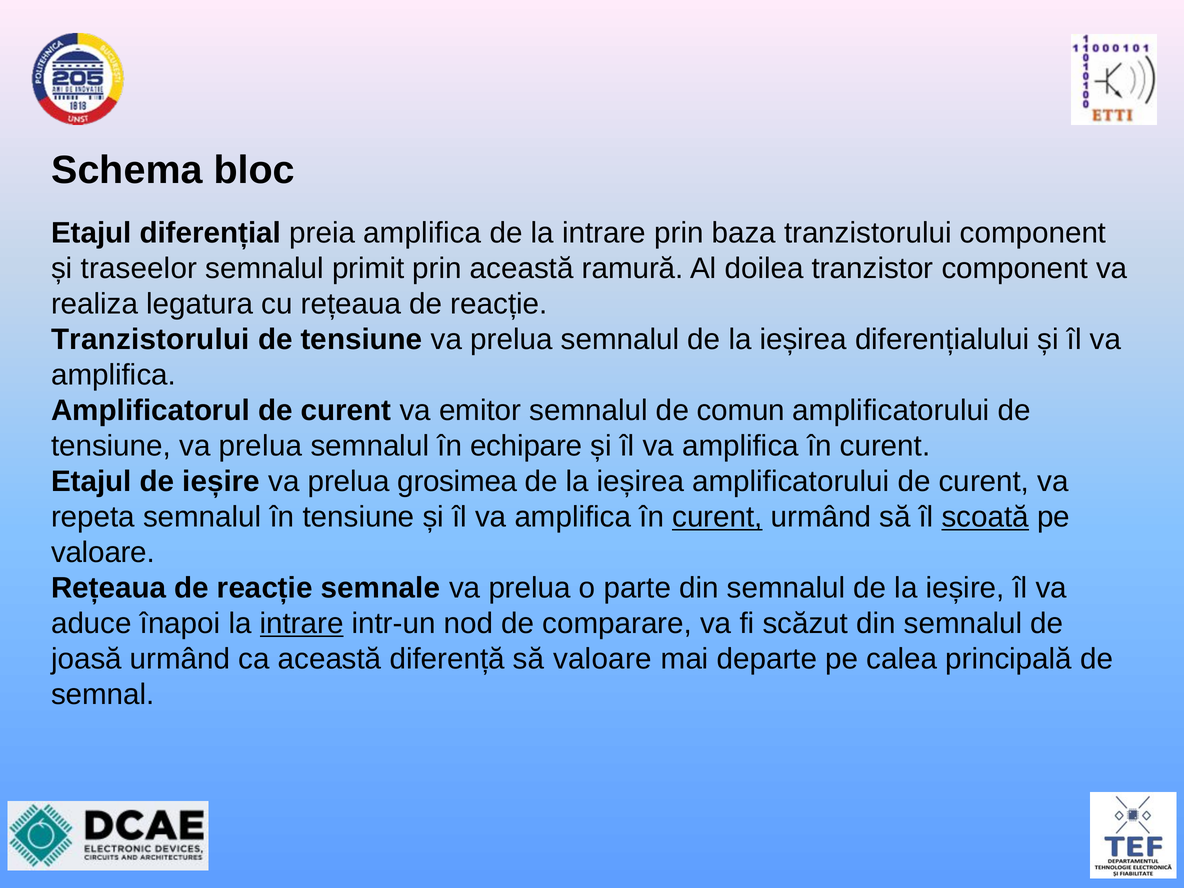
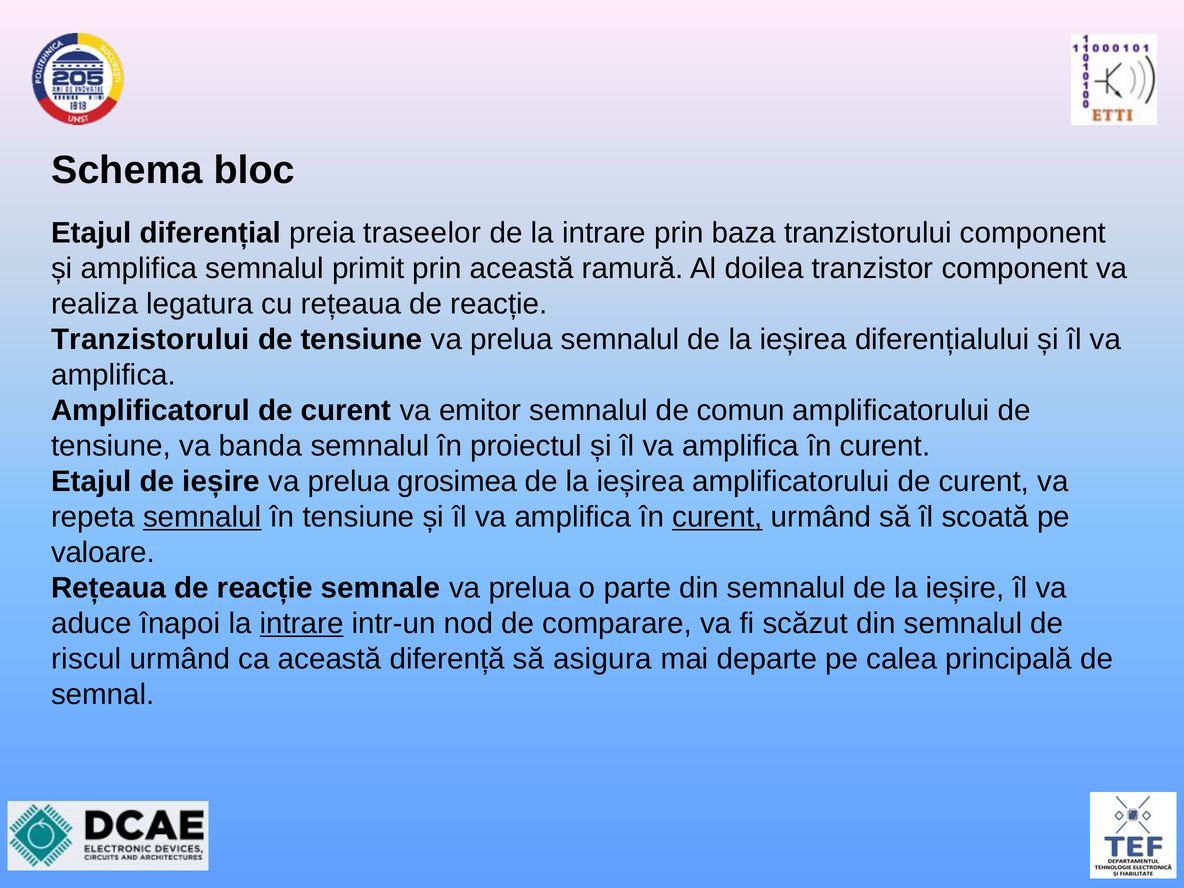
preia amplifica: amplifica -> traseelor
și traseelor: traseelor -> amplifica
prelua at (260, 446): prelua -> banda
echipare: echipare -> proiectul
semnalul at (202, 517) underline: none -> present
scoată underline: present -> none
joasă: joasă -> riscul
să valoare: valoare -> asigura
